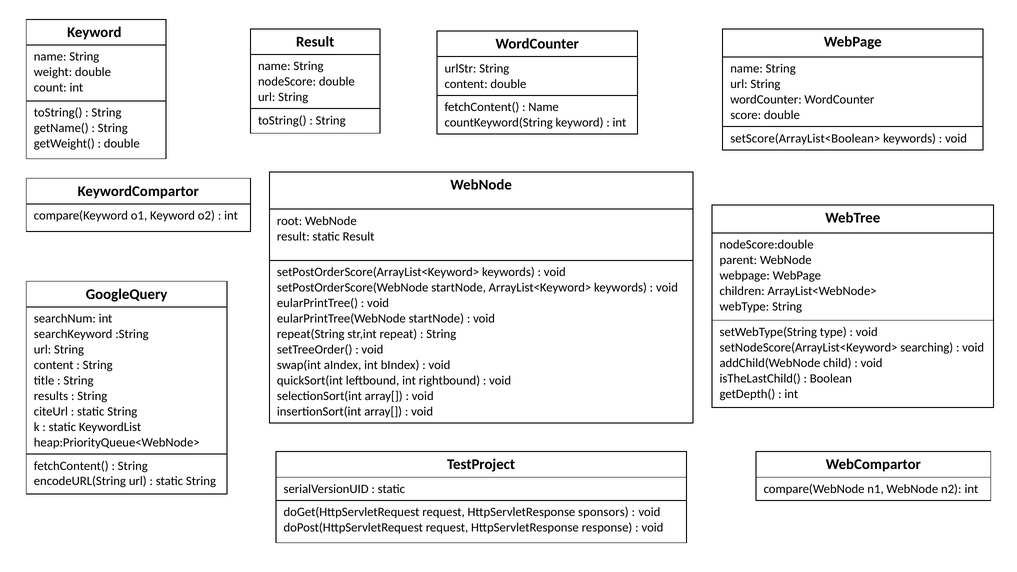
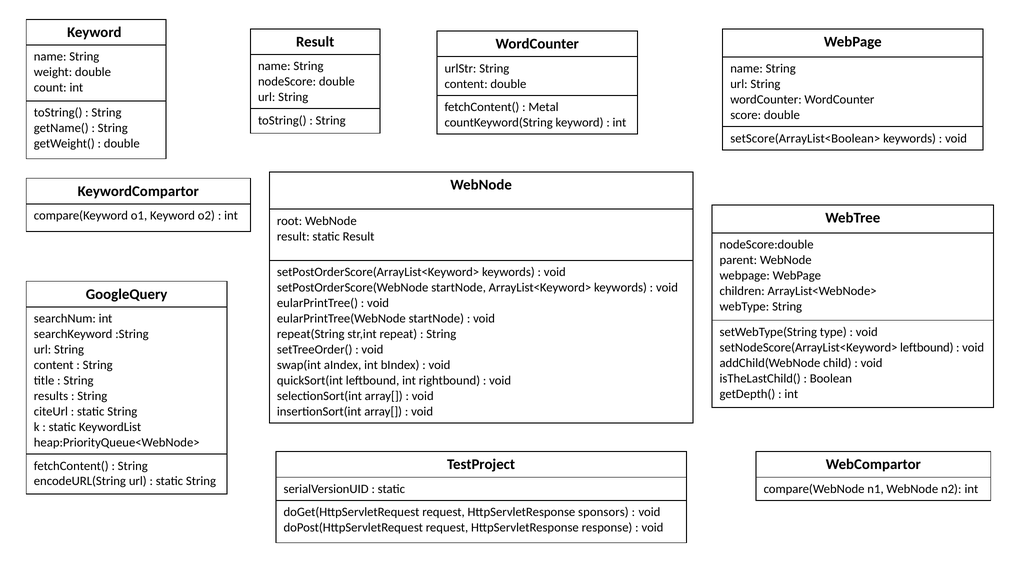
Name at (544, 107): Name -> Metal
setNodeScore(ArrayList<Keyword> searching: searching -> leftbound
